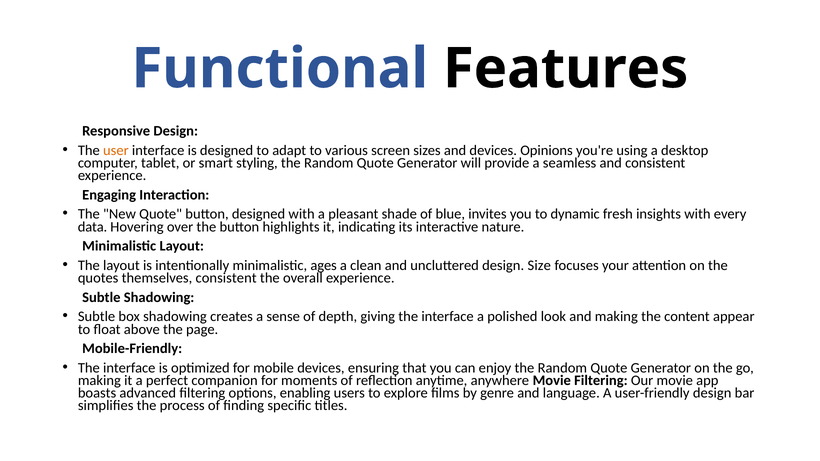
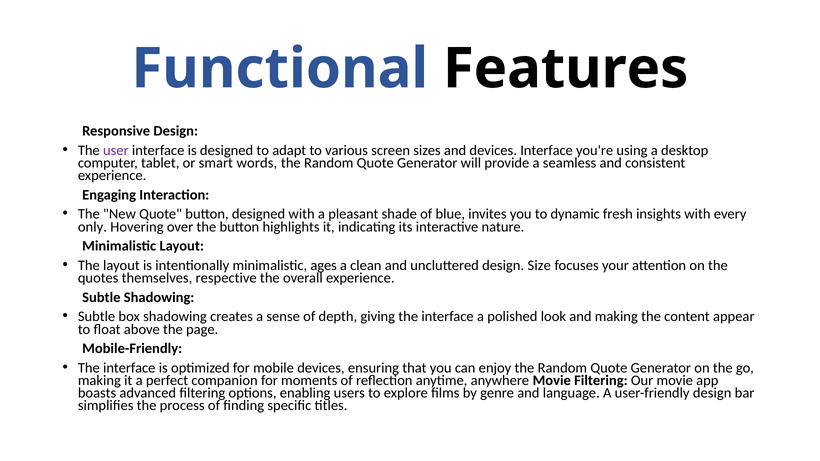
user colour: orange -> purple
devices Opinions: Opinions -> Interface
styling: styling -> words
data: data -> only
themselves consistent: consistent -> respective
